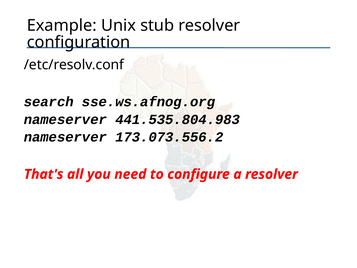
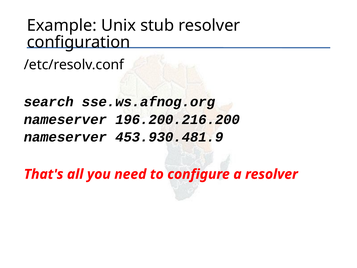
441.535.804.983: 441.535.804.983 -> 196.200.216.200
173.073.556.2: 173.073.556.2 -> 453.930.481.9
